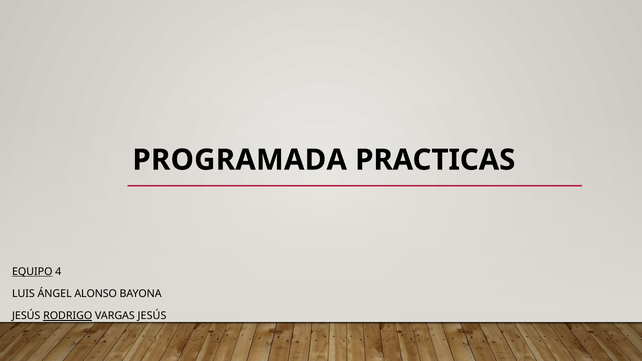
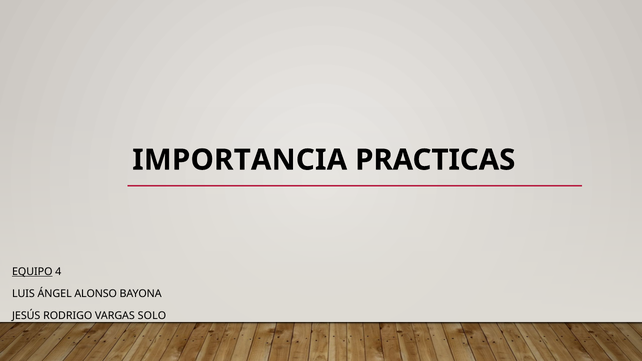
PROGRAMADA: PROGRAMADA -> IMPORTANCIA
RODRIGO underline: present -> none
VARGAS JESÚS: JESÚS -> SOLO
